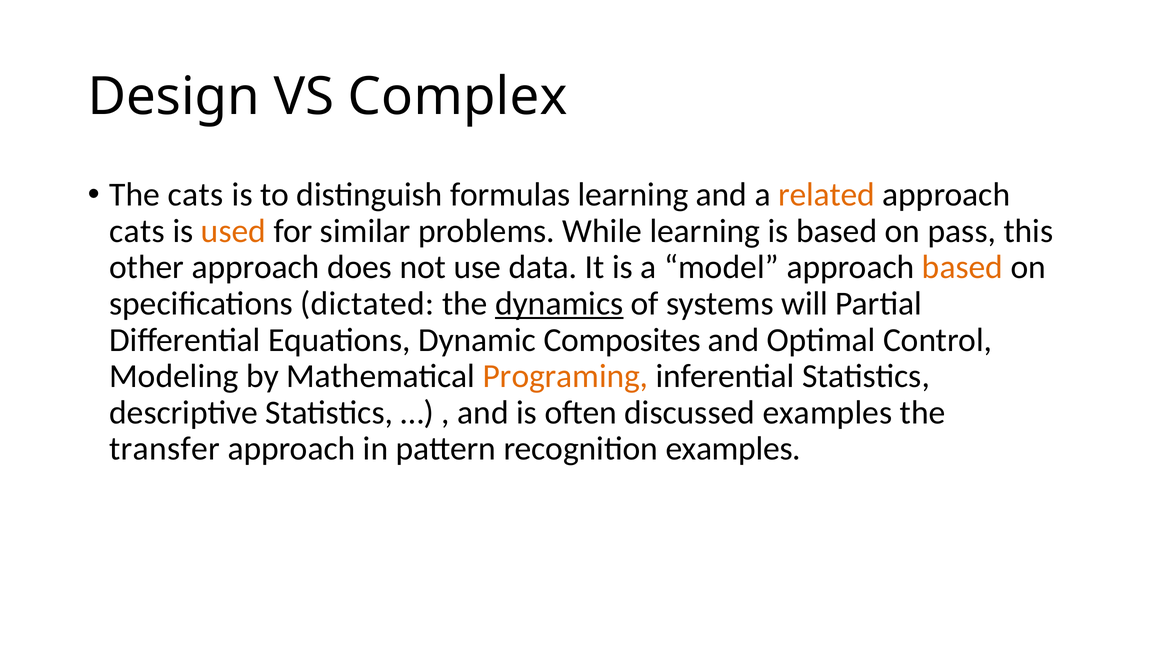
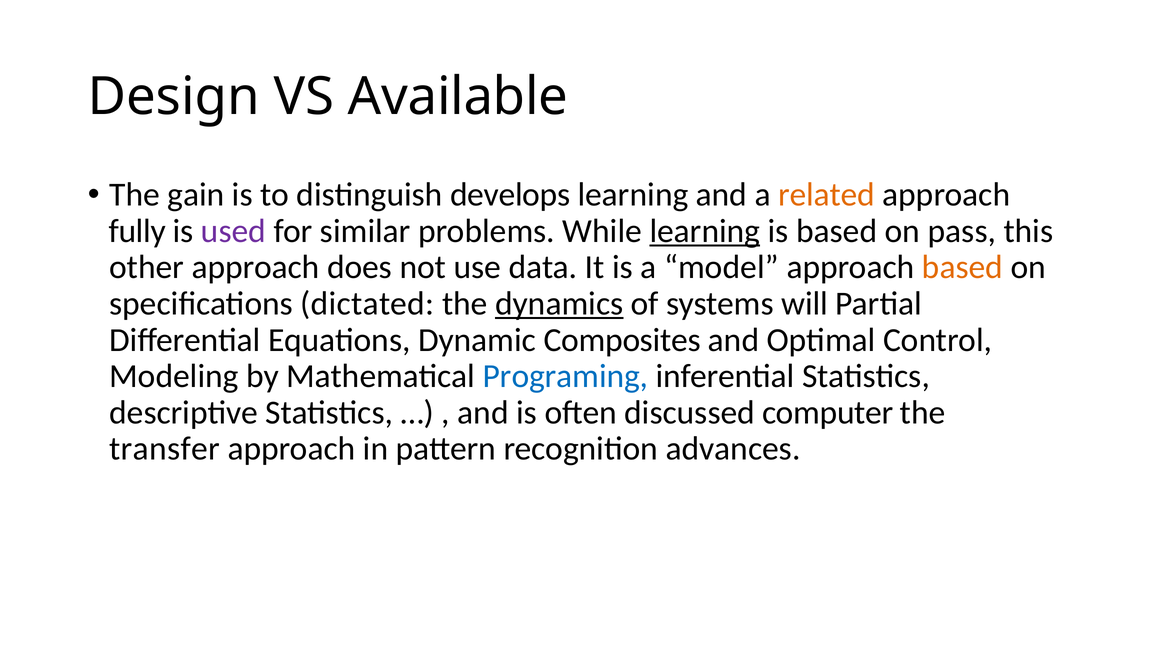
Complex: Complex -> Available
The cats: cats -> gain
formulas: formulas -> develops
cats at (137, 231): cats -> fully
used colour: orange -> purple
learning at (705, 231) underline: none -> present
Programing colour: orange -> blue
discussed examples: examples -> computer
recognition examples: examples -> advances
